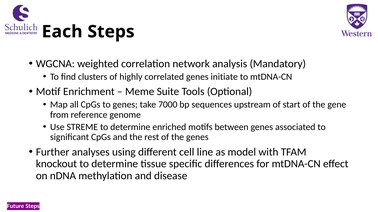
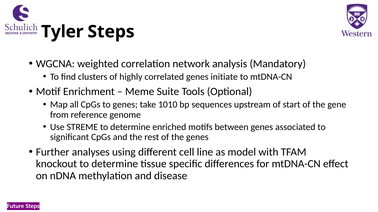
Each: Each -> Tyler
7000: 7000 -> 1010
